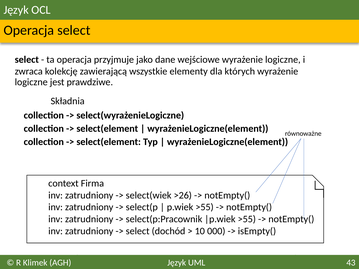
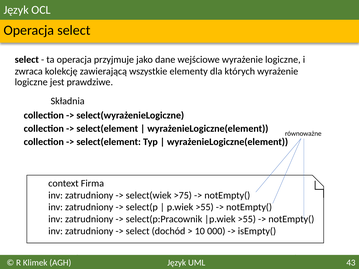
>26: >26 -> >75
